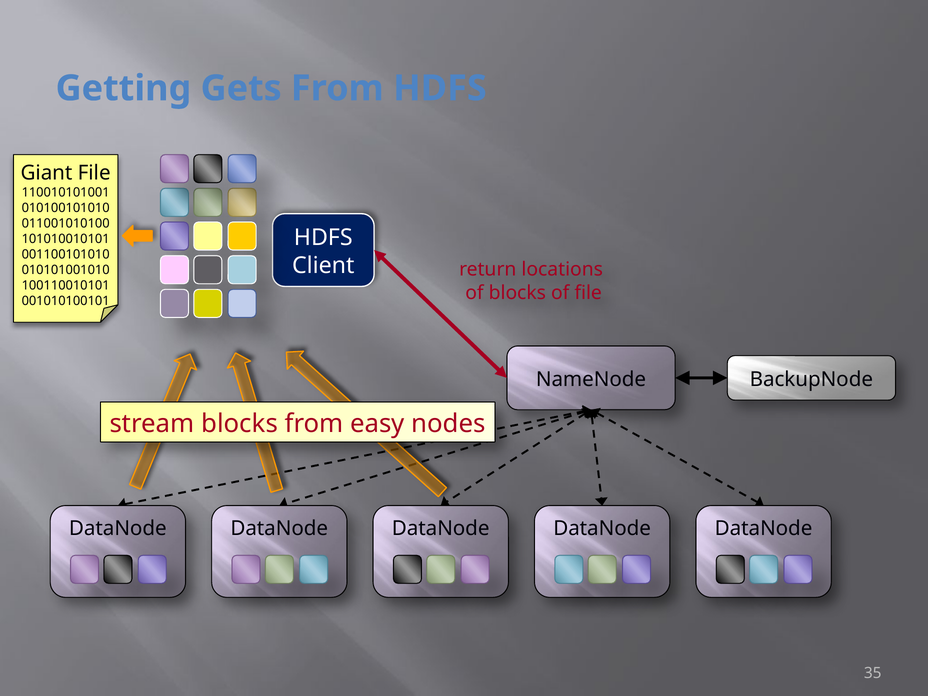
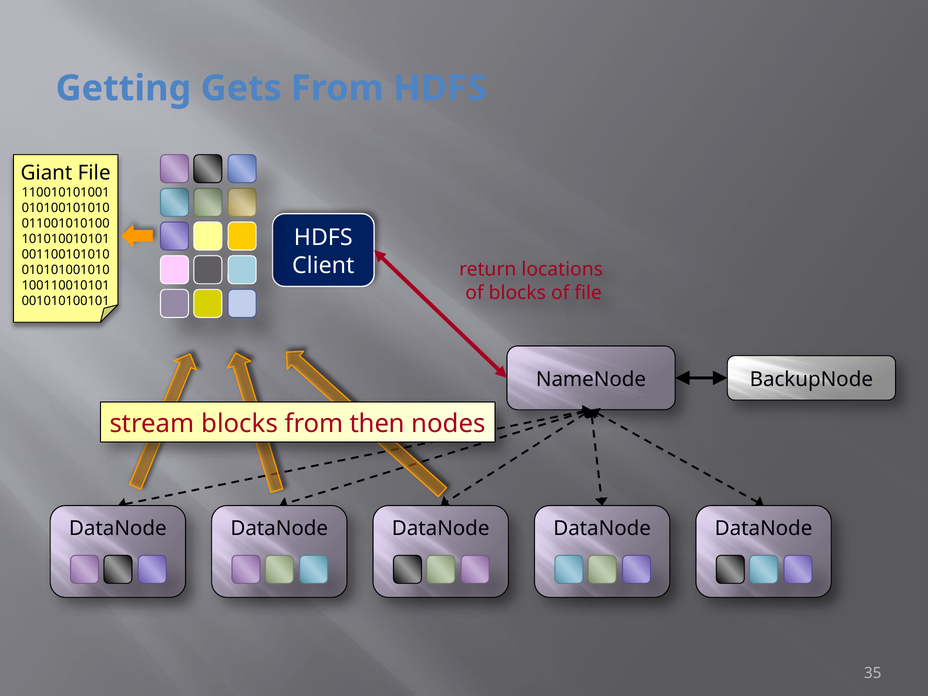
easy: easy -> then
